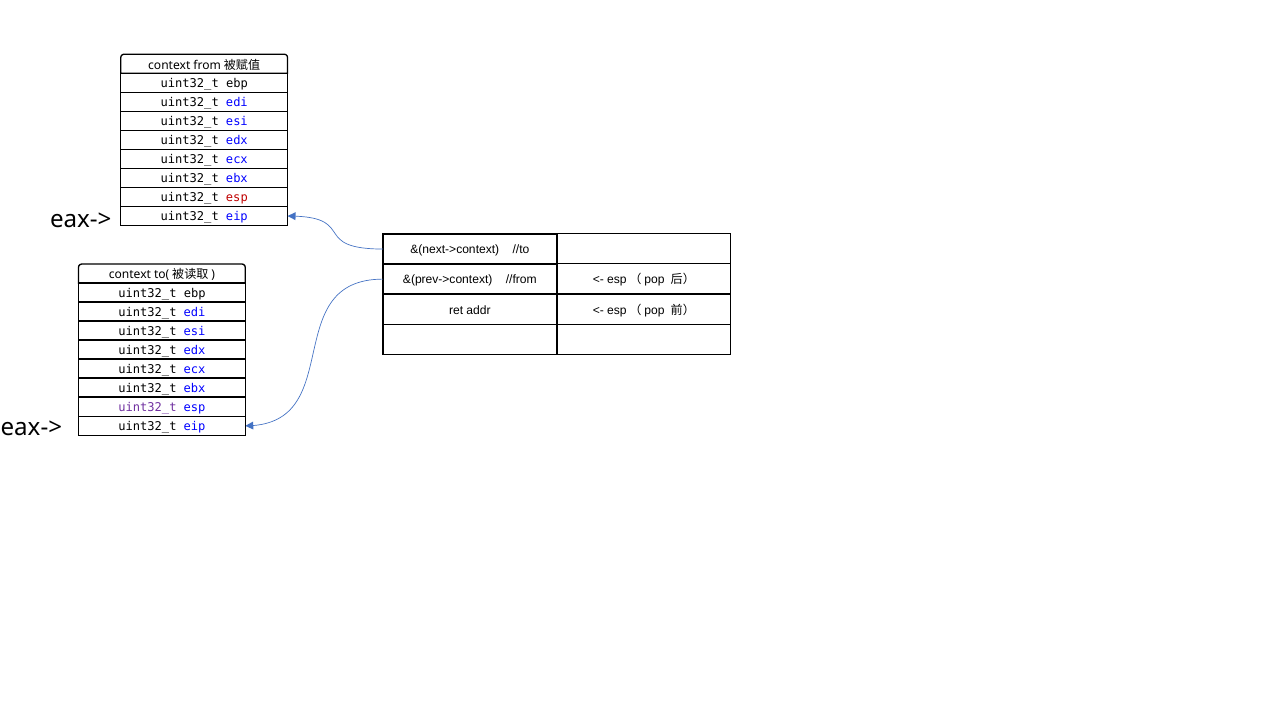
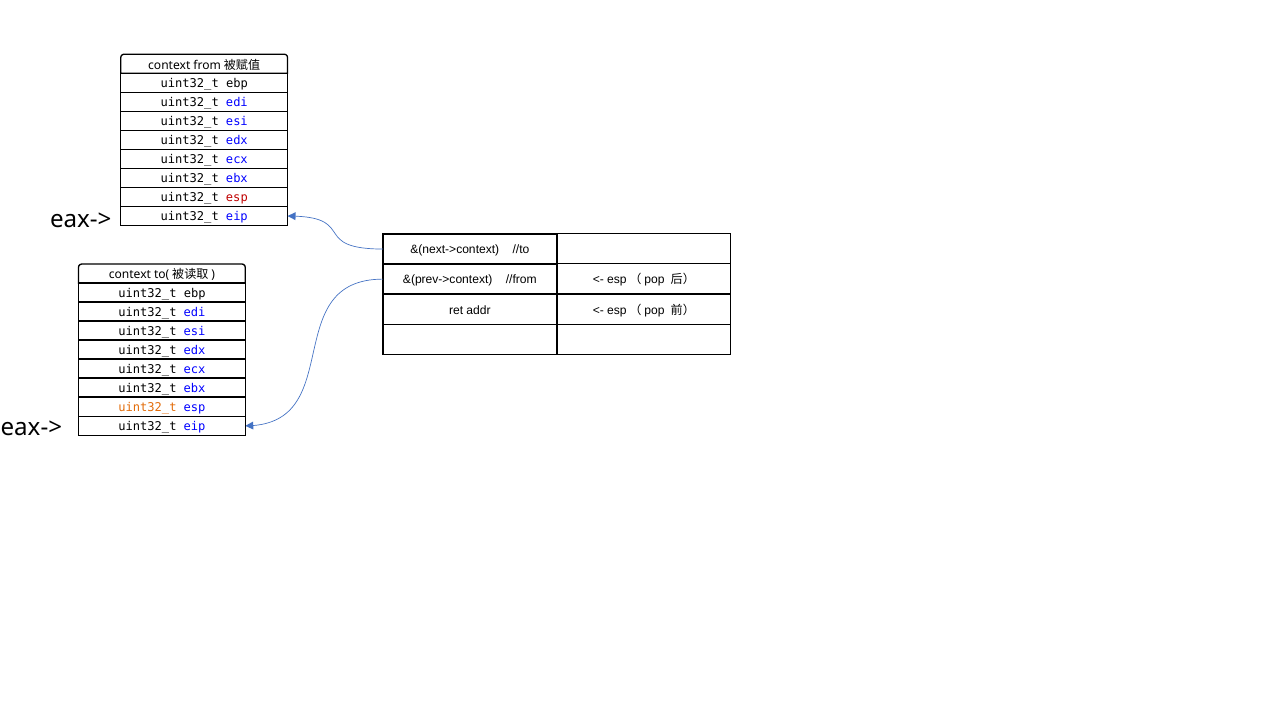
uint32_t at (147, 408) colour: purple -> orange
